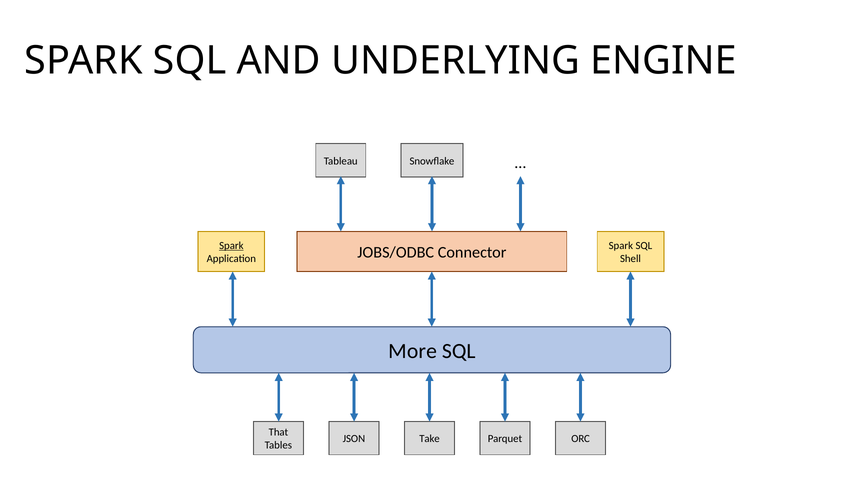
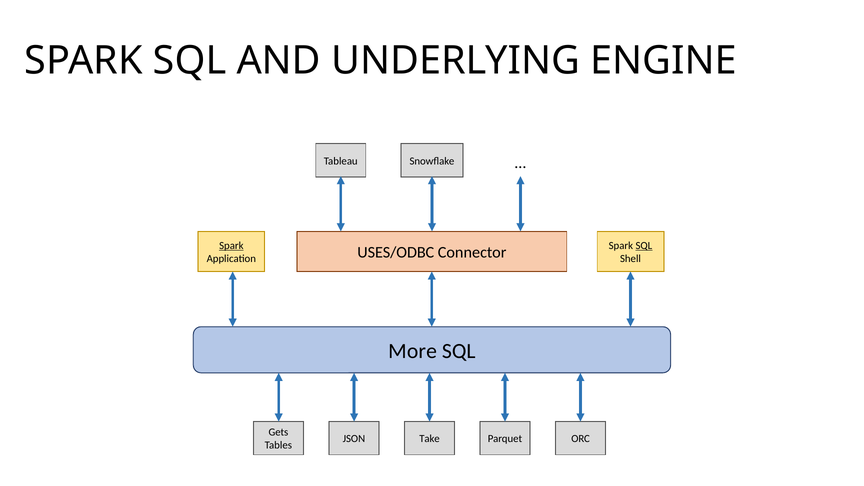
SQL at (644, 246) underline: none -> present
JOBS/ODBC: JOBS/ODBC -> USES/ODBC
That: That -> Gets
